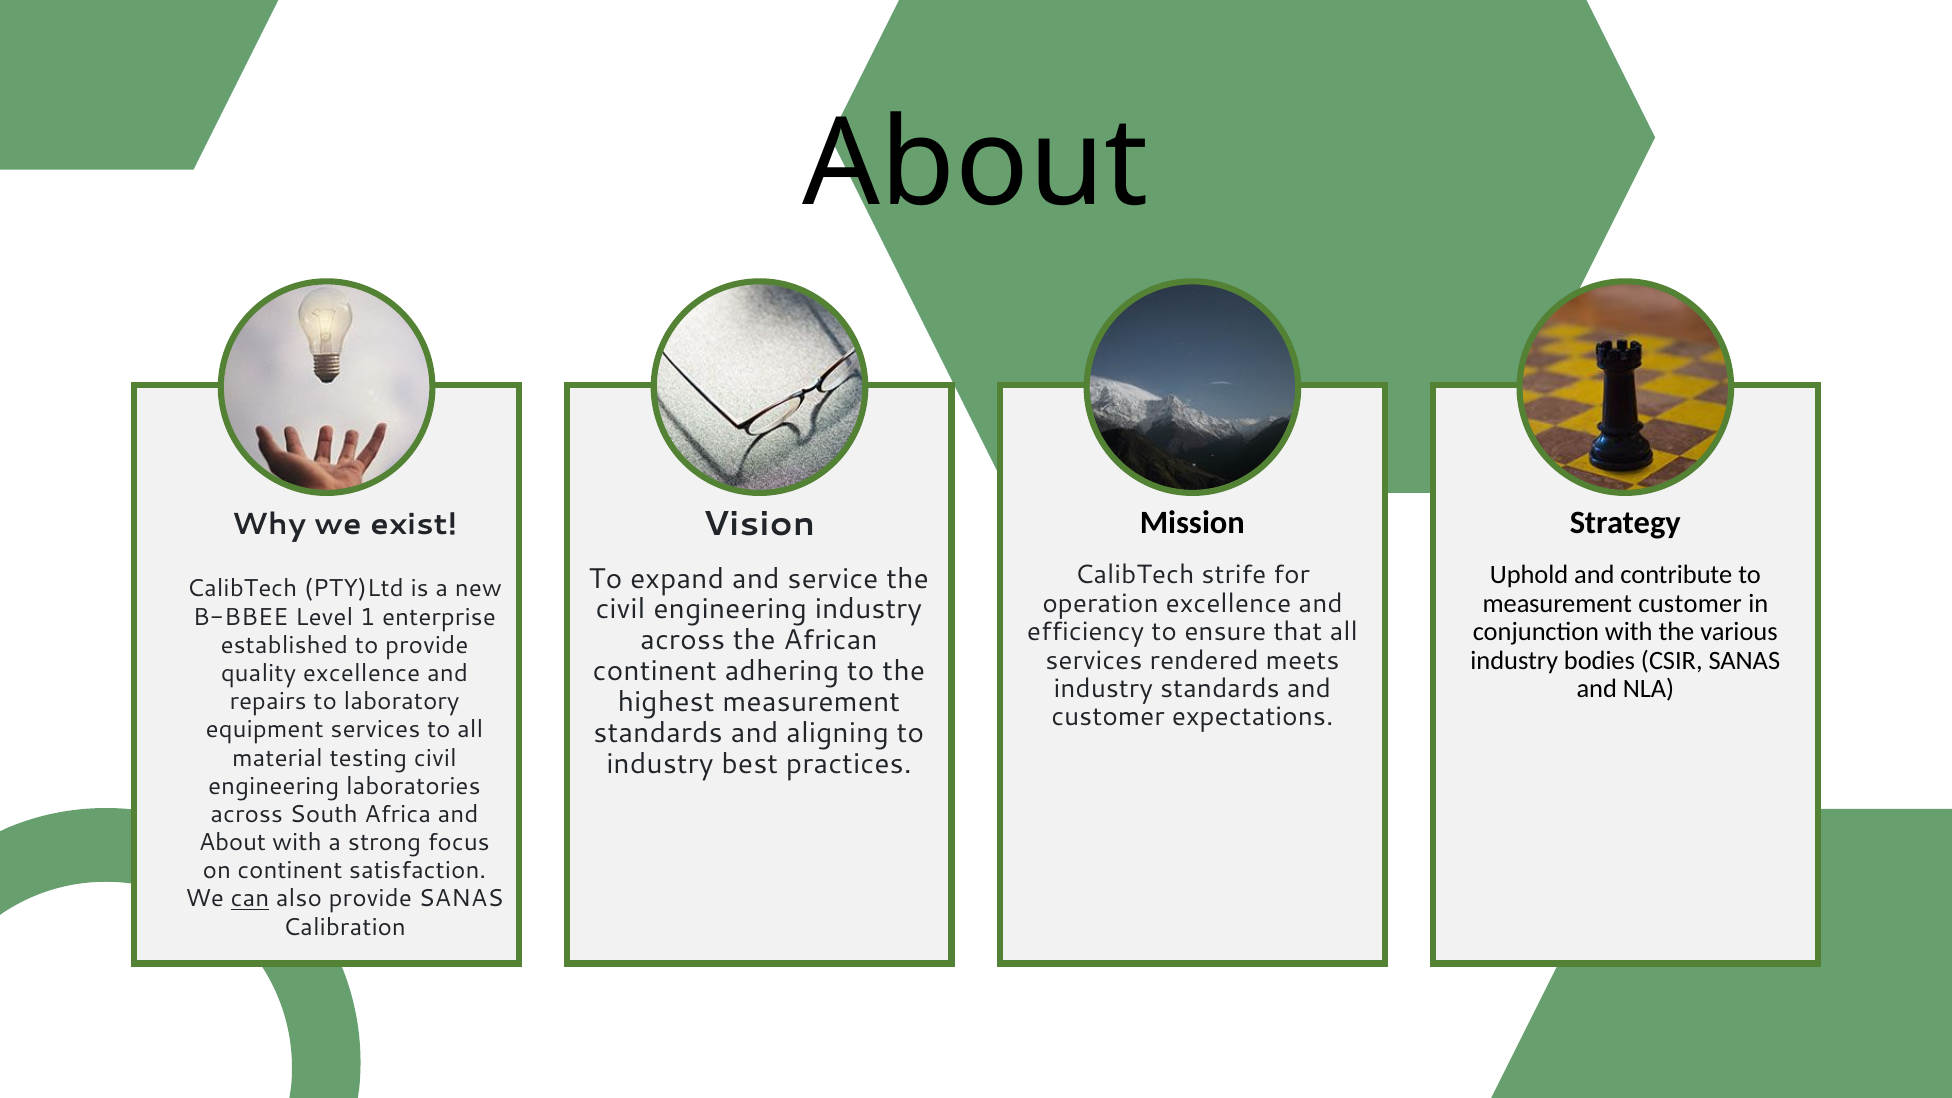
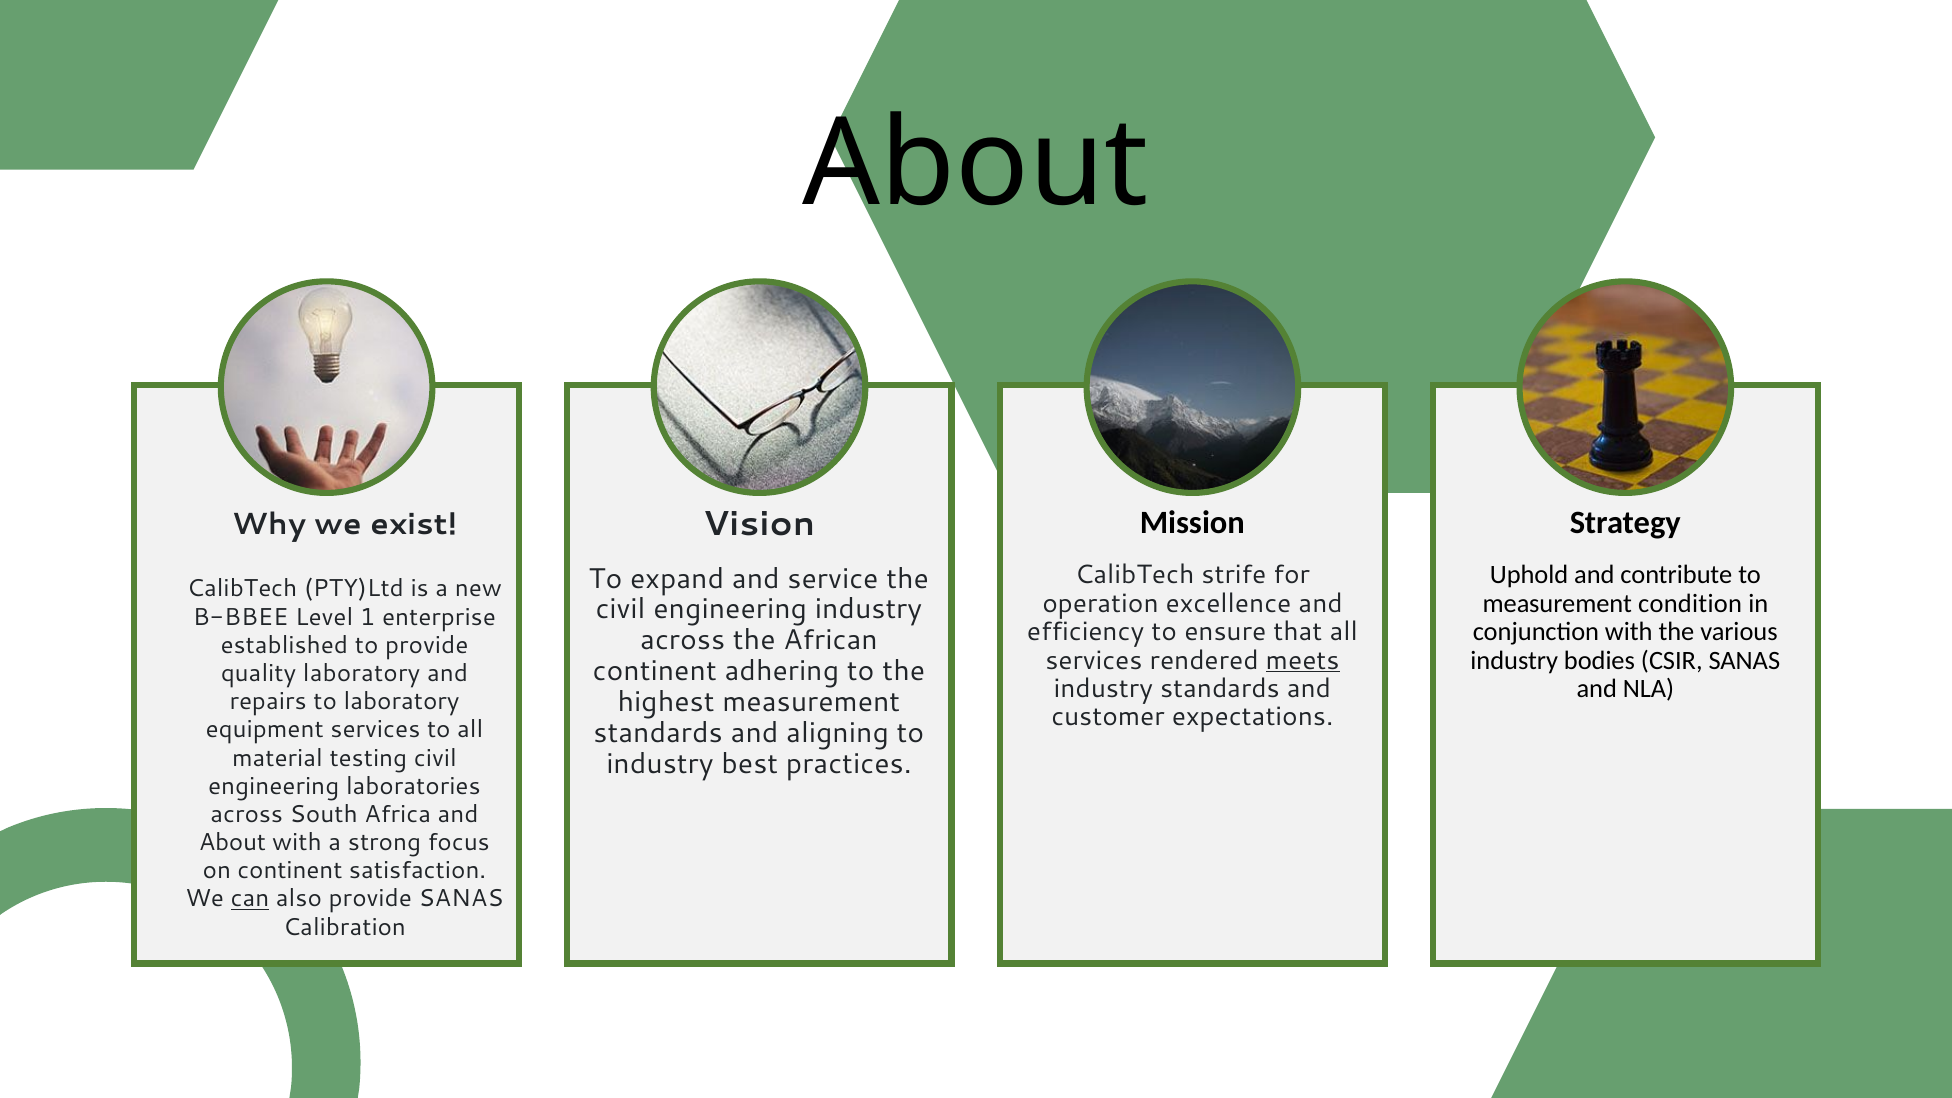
measurement customer: customer -> condition
meets underline: none -> present
quality excellence: excellence -> laboratory
